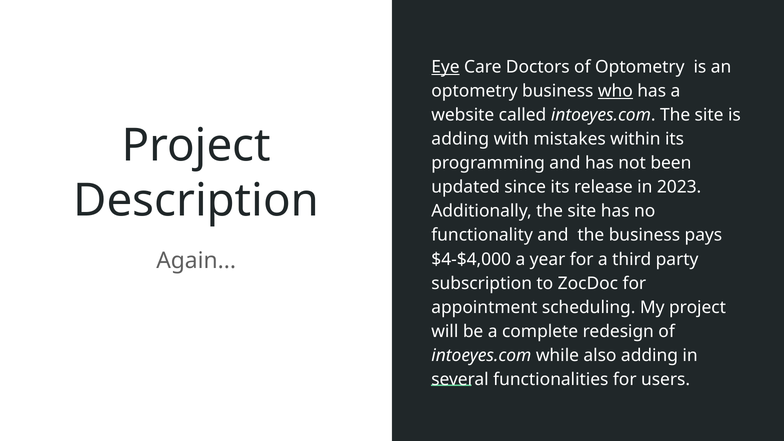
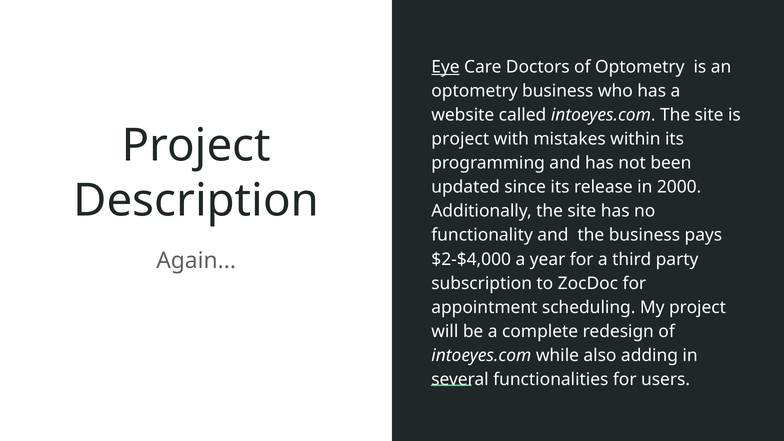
who underline: present -> none
adding at (460, 139): adding -> project
2023: 2023 -> 2000
$4-$4,000: $4-$4,000 -> $2-$4,000
